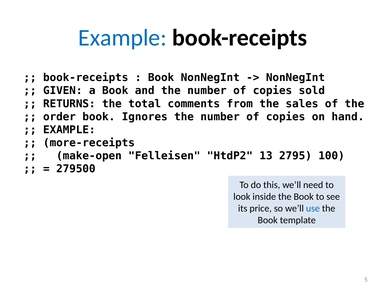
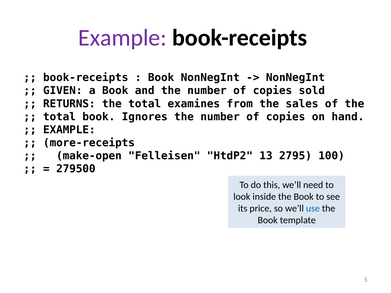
Example at (122, 38) colour: blue -> purple
comments: comments -> examines
order at (59, 117): order -> total
